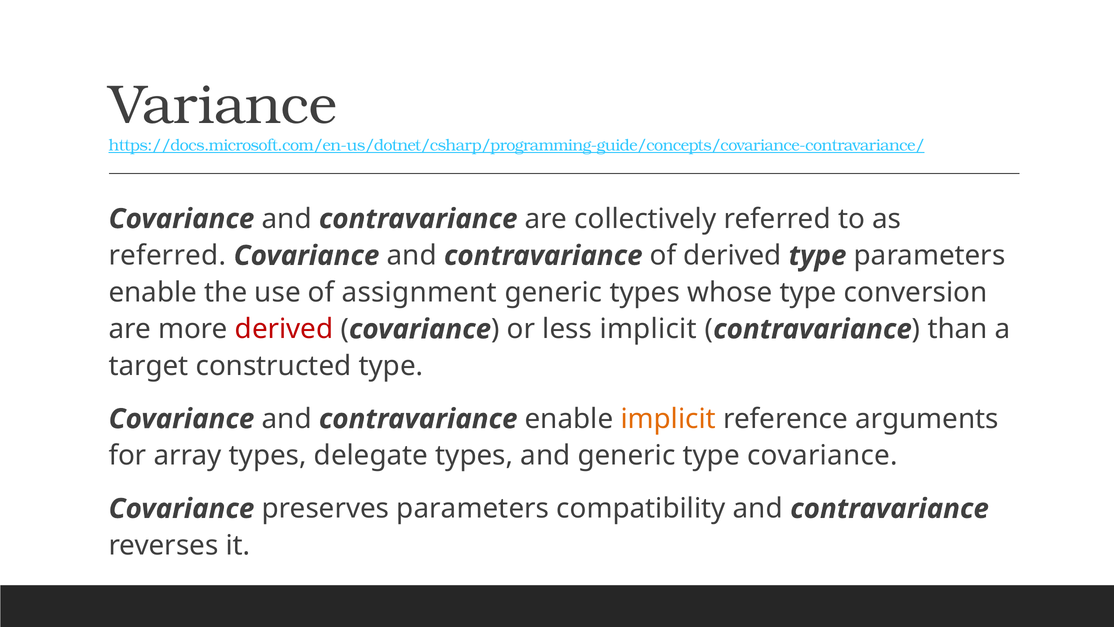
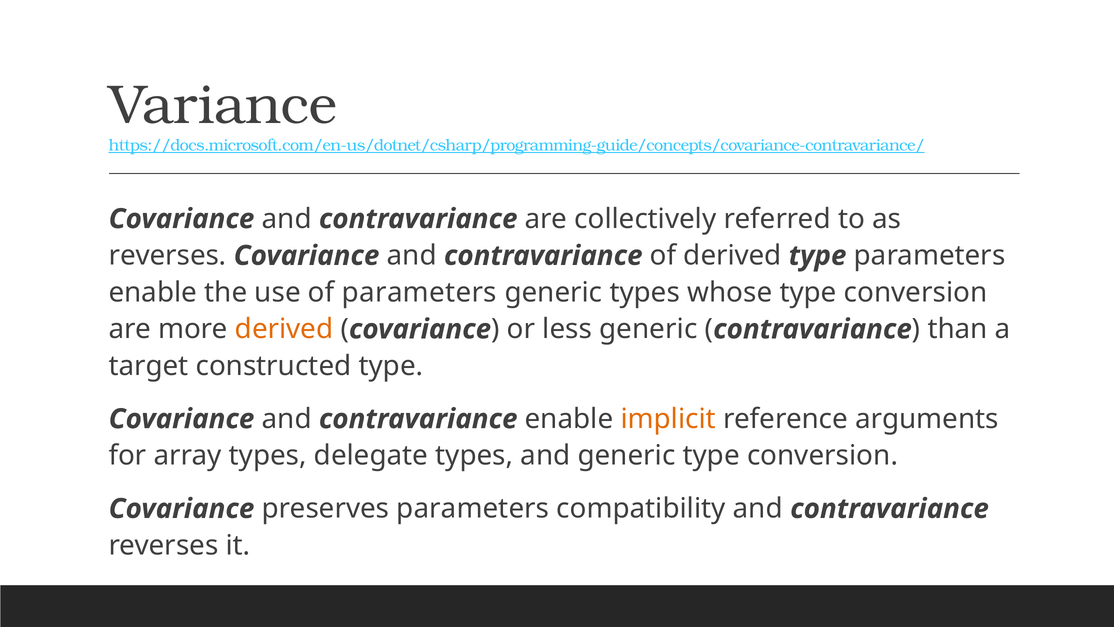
referred at (167, 256): referred -> reverses
of assignment: assignment -> parameters
derived at (284, 329) colour: red -> orange
less implicit: implicit -> generic
generic type covariance: covariance -> conversion
